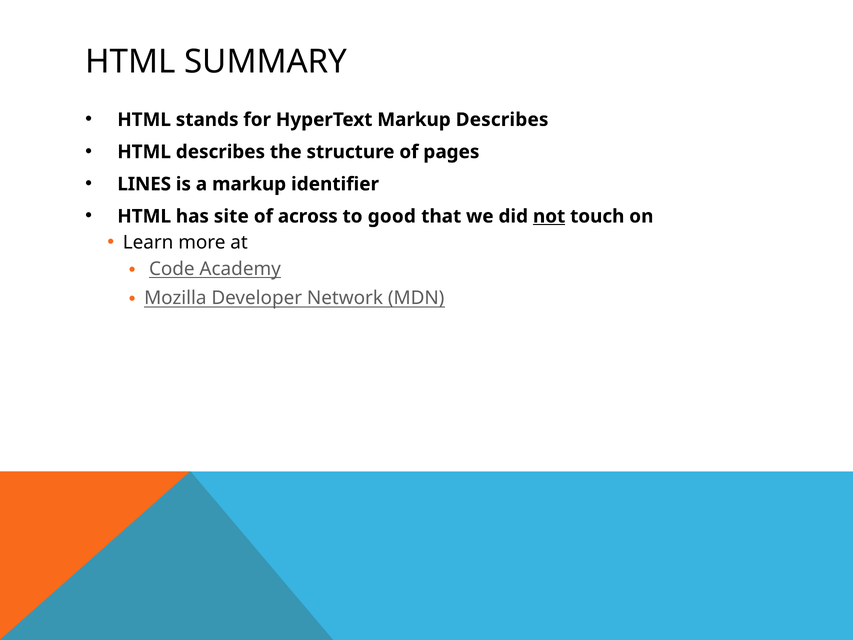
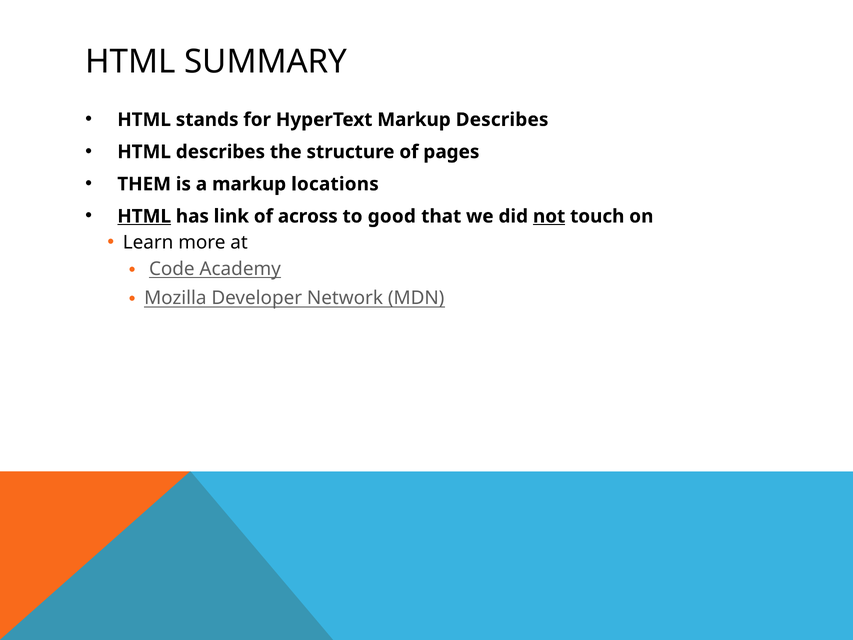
LINES: LINES -> THEM
identifier: identifier -> locations
HTML at (144, 216) underline: none -> present
site: site -> link
